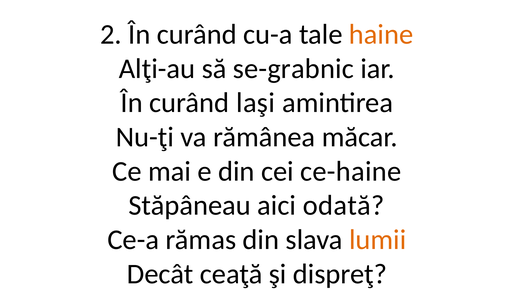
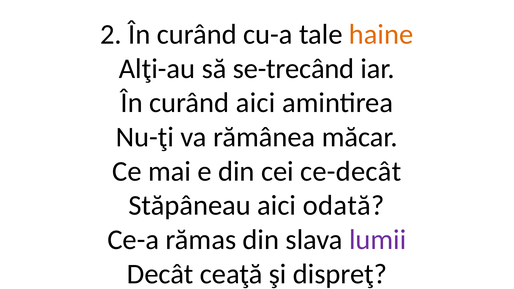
se-grabnic: se-grabnic -> se-trecând
curând laşi: laşi -> aici
ce-haine: ce-haine -> ce-decât
lumii colour: orange -> purple
